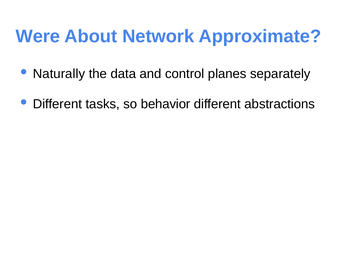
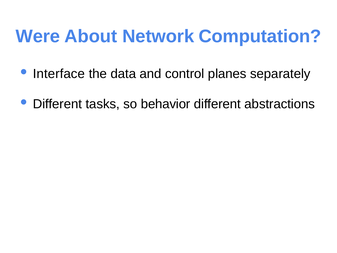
Approximate: Approximate -> Computation
Naturally: Naturally -> Interface
